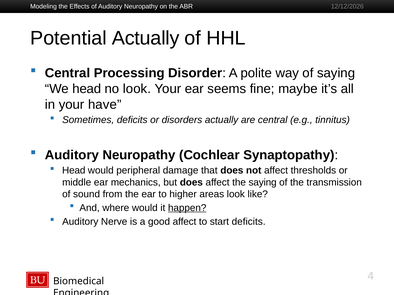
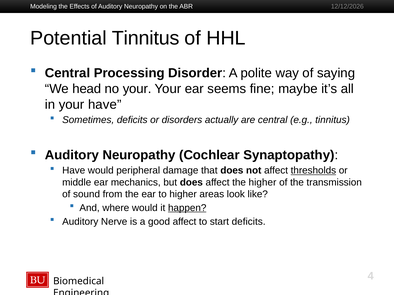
Potential Actually: Actually -> Tinnitus
no look: look -> your
Head at (74, 171): Head -> Have
thresholds underline: none -> present
the saying: saying -> higher
